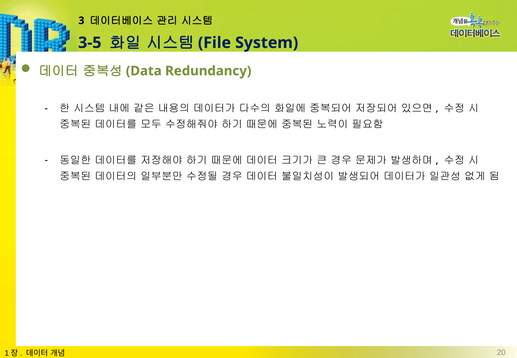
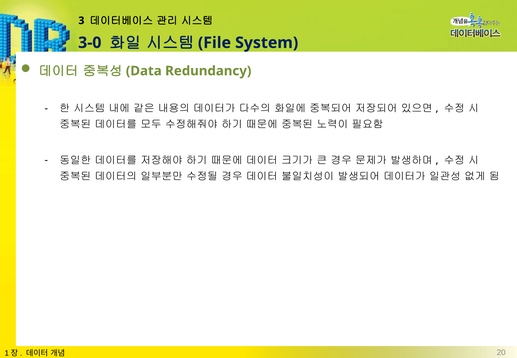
3-5: 3-5 -> 3-0
